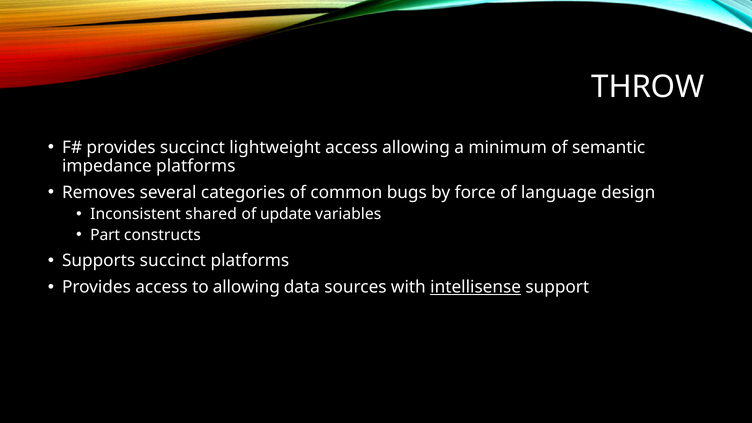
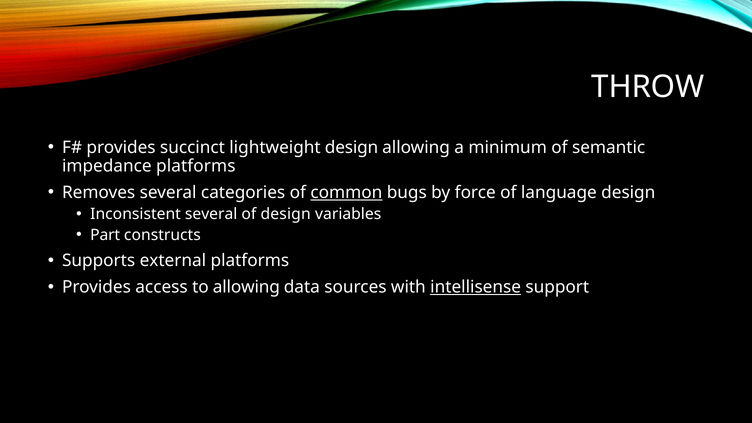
lightweight access: access -> design
common underline: none -> present
Inconsistent shared: shared -> several
of update: update -> design
Supports succinct: succinct -> external
